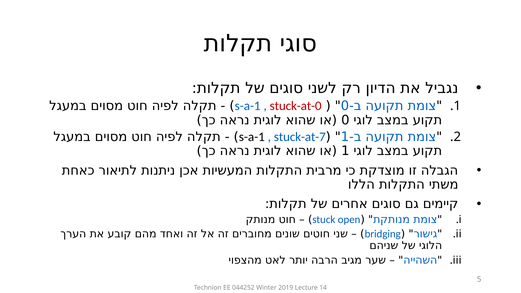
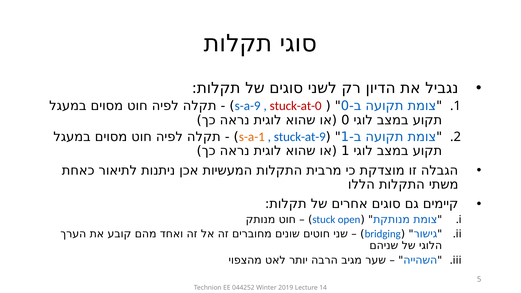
s-a-1 at (248, 106): s-a-1 -> s-a-9
s-a-1 at (252, 137) colour: black -> orange
stuck-at-7: stuck-at-7 -> stuck-at-9
